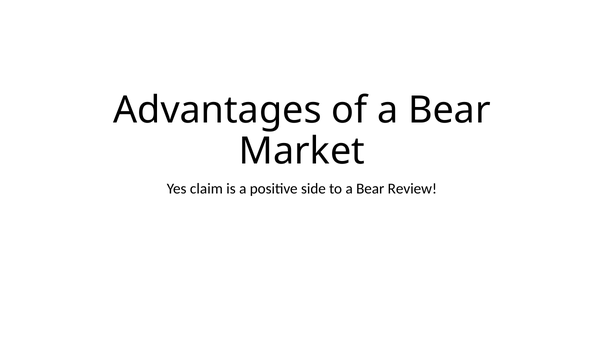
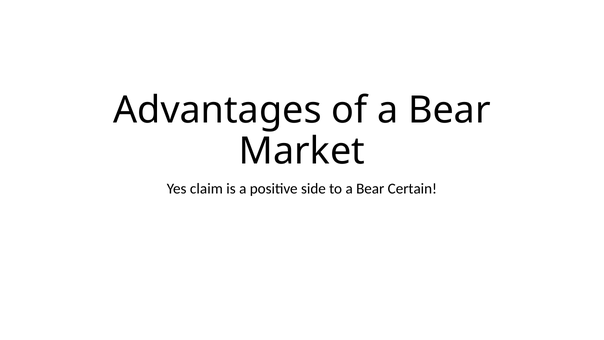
Review: Review -> Certain
